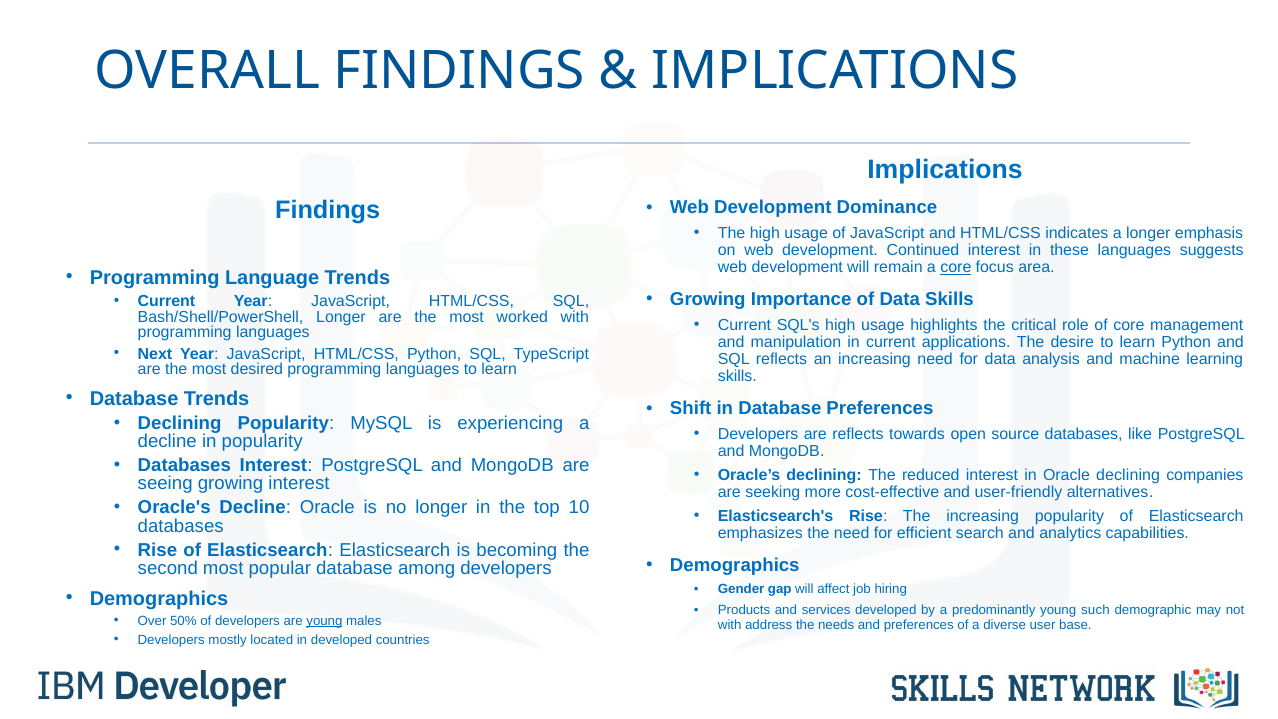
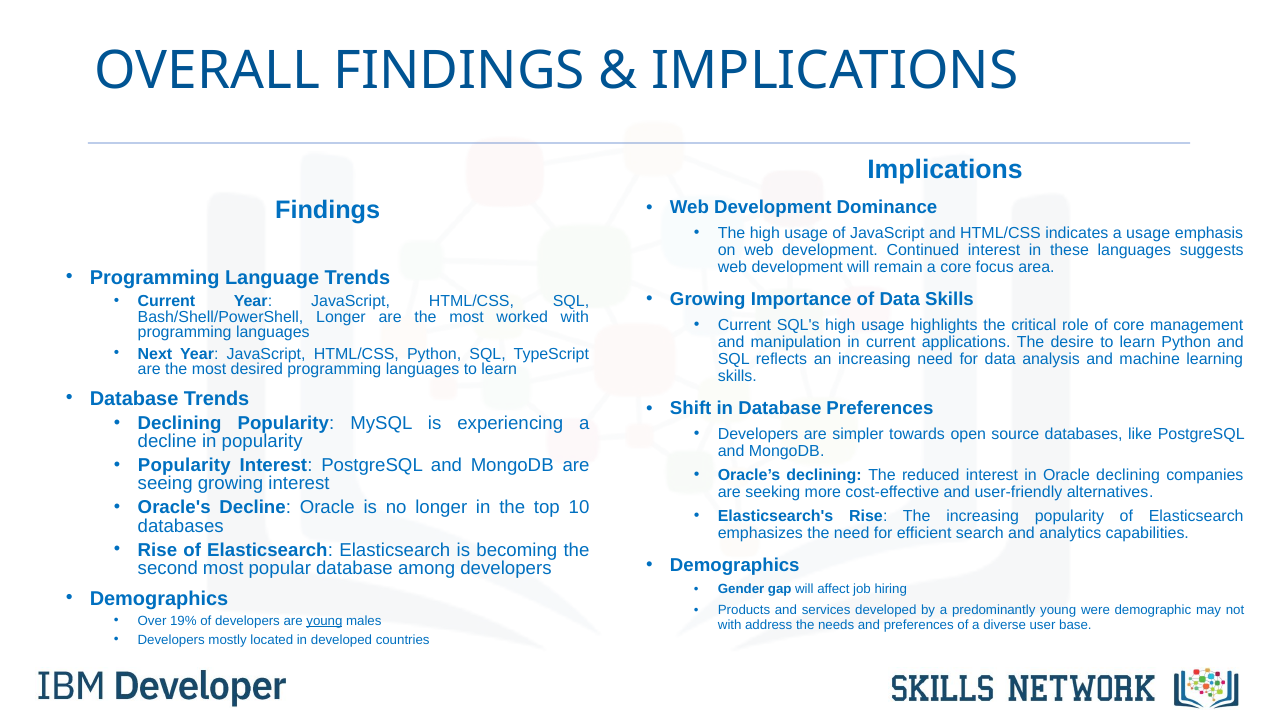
a longer: longer -> usage
core at (956, 267) underline: present -> none
are reflects: reflects -> simpler
Databases at (184, 465): Databases -> Popularity
such: such -> were
50%: 50% -> 19%
